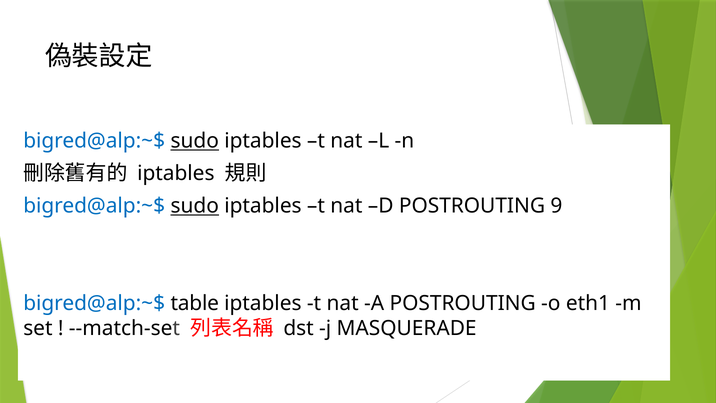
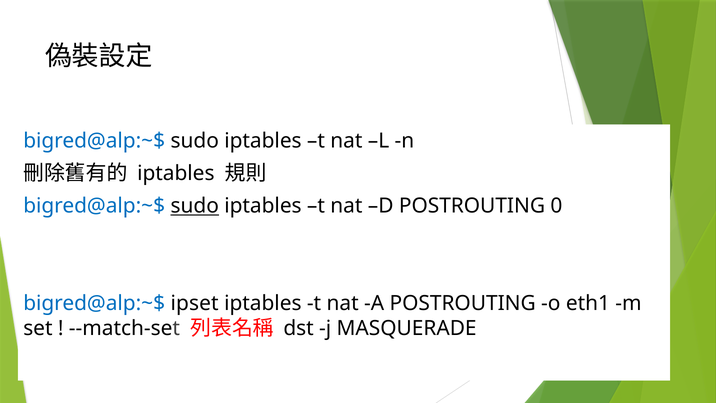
sudo at (195, 141) underline: present -> none
9: 9 -> 0
table: table -> ipset
